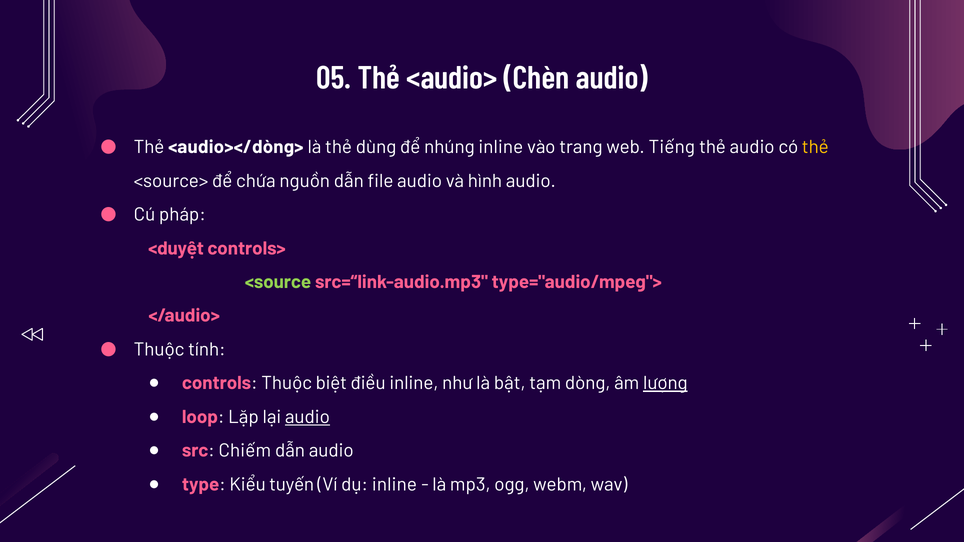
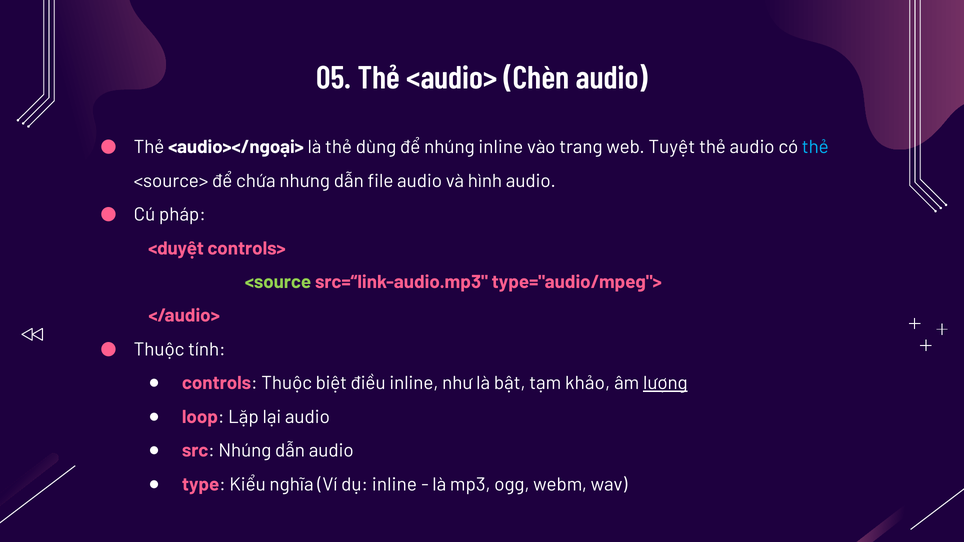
<audio></dòng>: <audio></dòng> -> <audio></ngoại>
Tiếng: Tiếng -> Tuyệt
thẻ at (815, 147) colour: yellow -> light blue
nguồn: nguồn -> nhưng
dòng: dòng -> khảo
audio at (307, 417) underline: present -> none
src Chiếm: Chiếm -> Nhúng
tuyến: tuyến -> nghĩa
